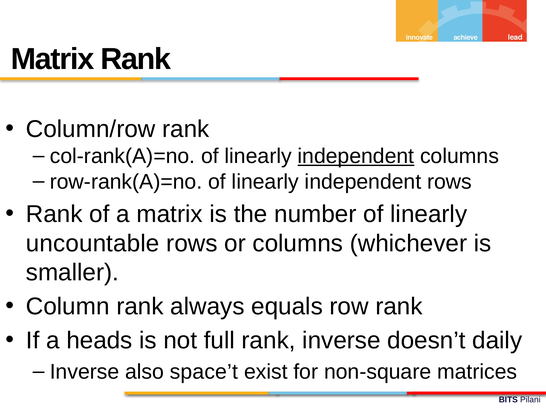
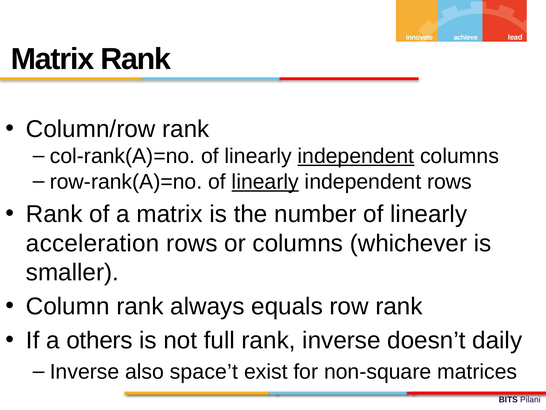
linearly at (265, 182) underline: none -> present
uncountable: uncountable -> acceleration
heads: heads -> others
